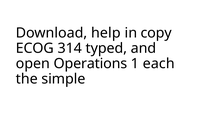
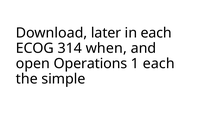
help: help -> later
in copy: copy -> each
typed: typed -> when
